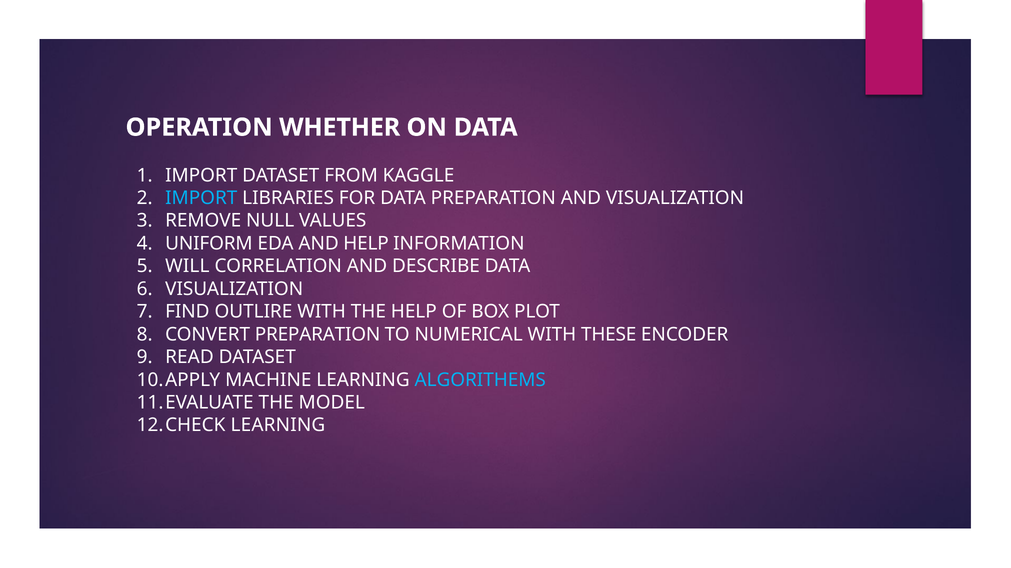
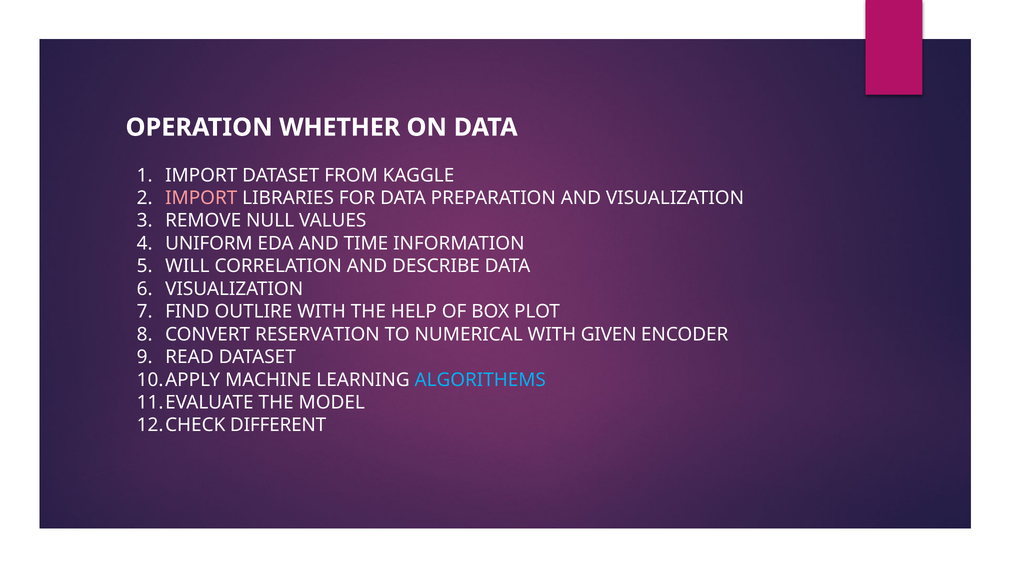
IMPORT at (201, 198) colour: light blue -> pink
AND HELP: HELP -> TIME
CONVERT PREPARATION: PREPARATION -> RESERVATION
THESE: THESE -> GIVEN
LEARNING at (278, 426): LEARNING -> DIFFERENT
